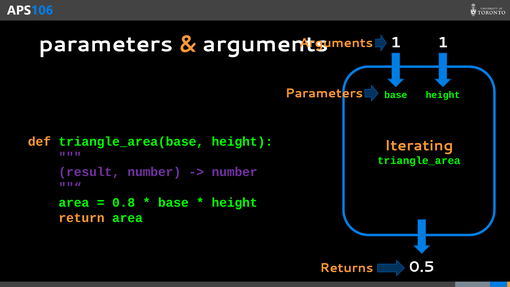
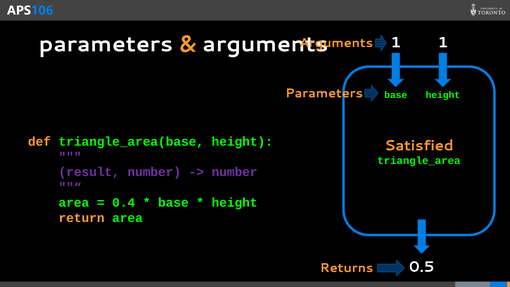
Iterating: Iterating -> Satisfied
0.8: 0.8 -> 0.4
